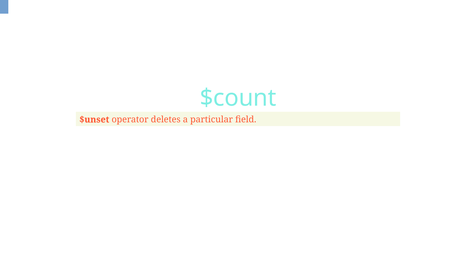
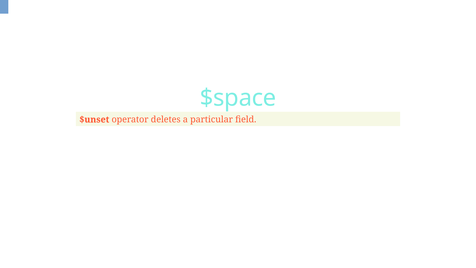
$count: $count -> $space
